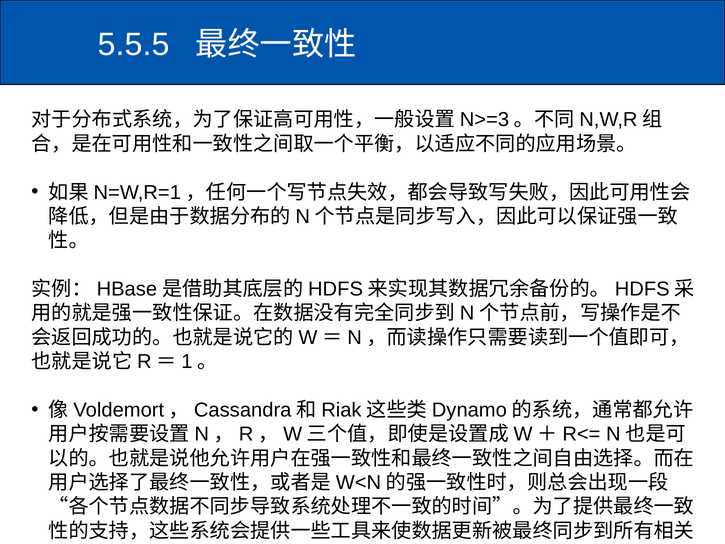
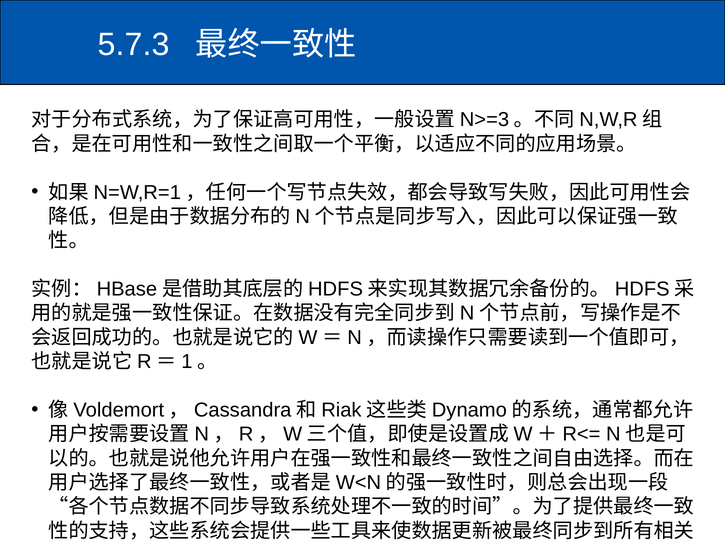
5.5.5: 5.5.5 -> 5.7.3
